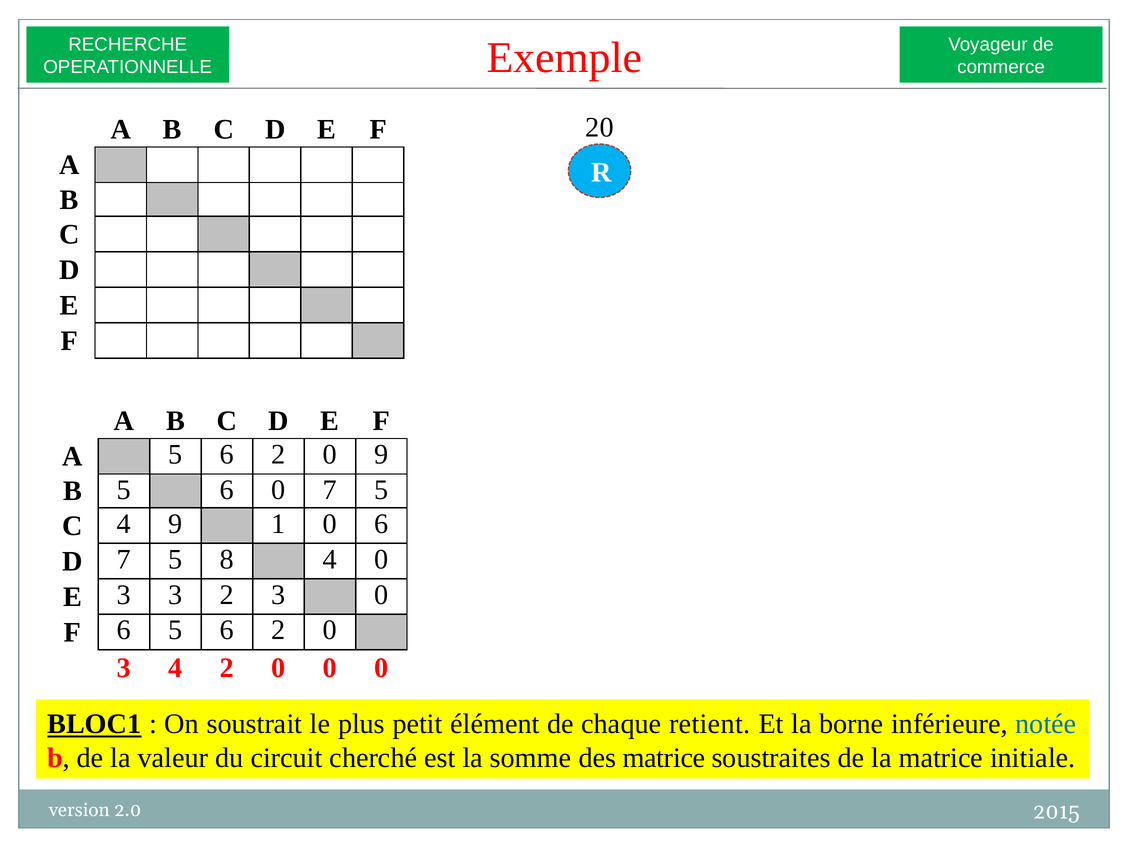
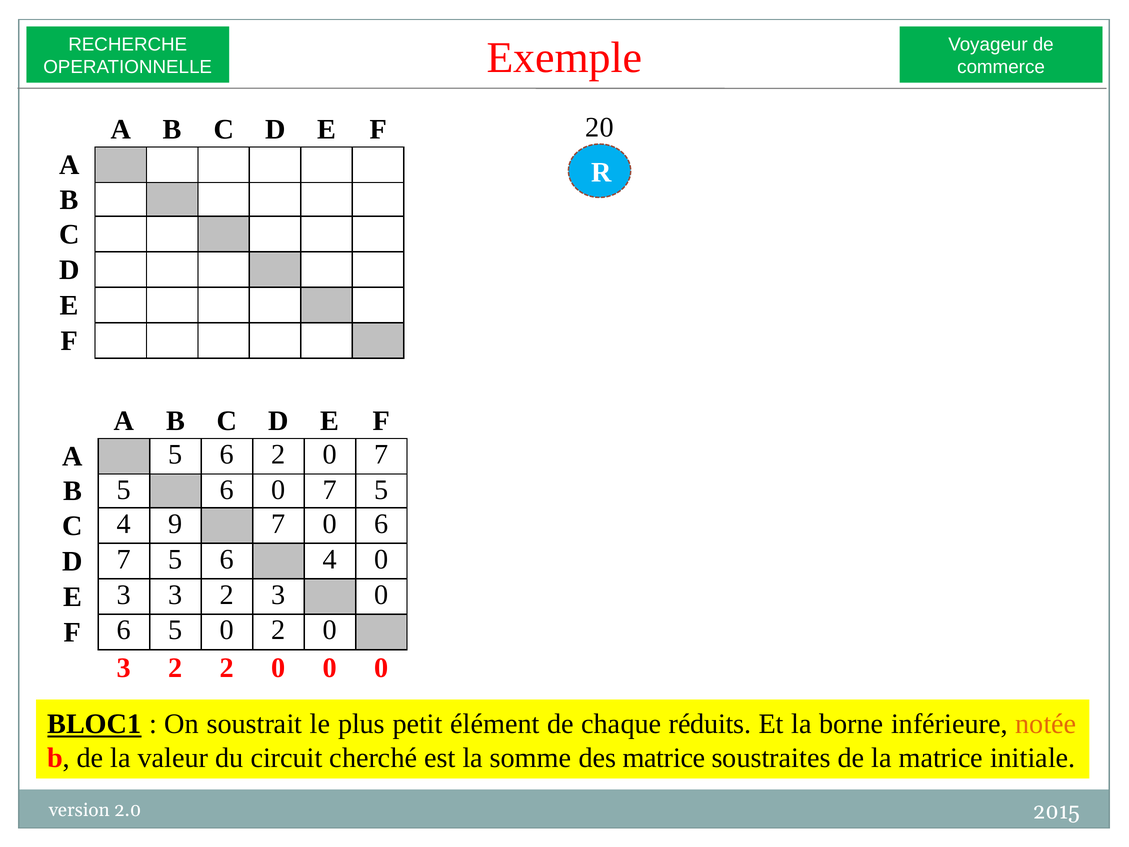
2 0 9: 9 -> 7
9 1: 1 -> 7
7 5 8: 8 -> 6
6 5 6: 6 -> 0
4 at (175, 668): 4 -> 2
retient: retient -> réduits
notée colour: blue -> orange
